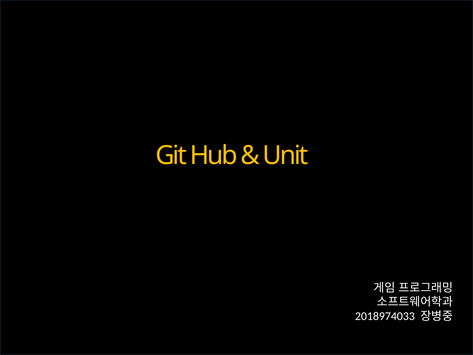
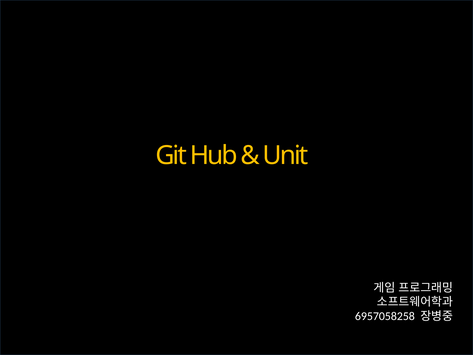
2018974033: 2018974033 -> 6957058258
